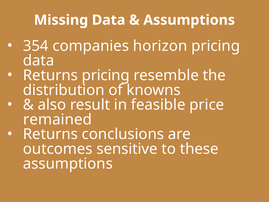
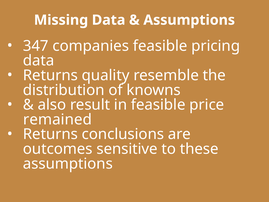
354: 354 -> 347
companies horizon: horizon -> feasible
Returns pricing: pricing -> quality
